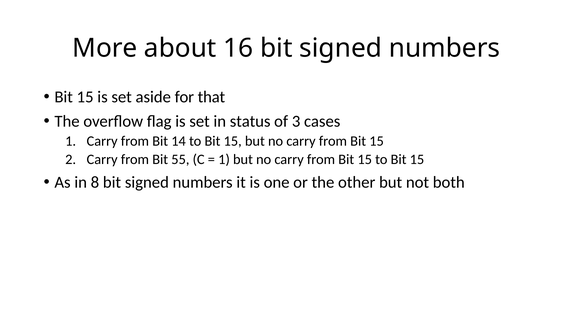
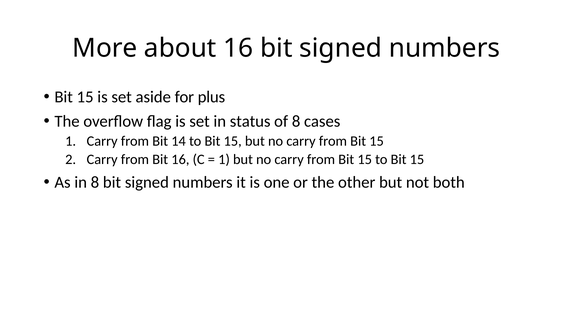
that: that -> plus
of 3: 3 -> 8
Bit 55: 55 -> 16
